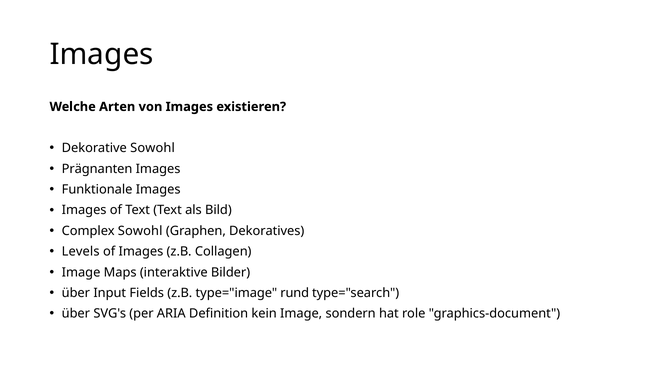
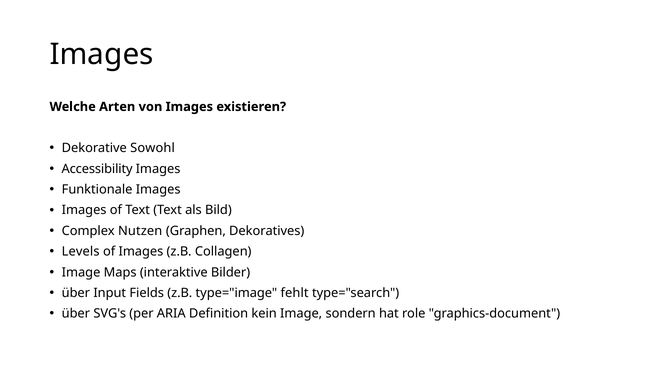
Prägnanten: Prägnanten -> Accessibility
Complex Sowohl: Sowohl -> Nutzen
rund: rund -> fehlt
